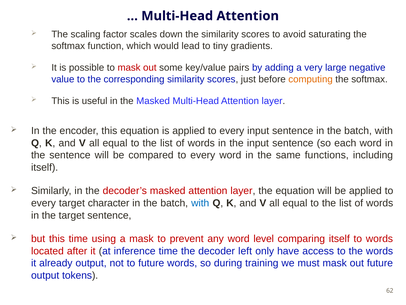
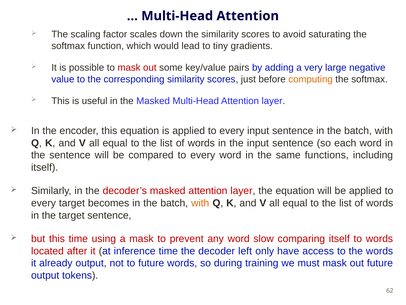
character: character -> becomes
with at (200, 203) colour: blue -> orange
level: level -> slow
